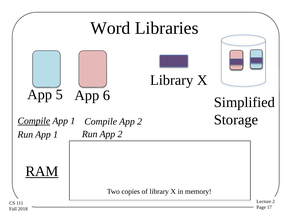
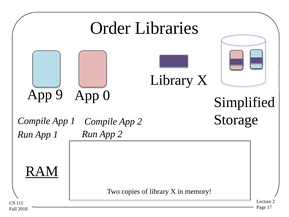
Word: Word -> Order
5: 5 -> 9
6: 6 -> 0
Compile at (34, 121) underline: present -> none
